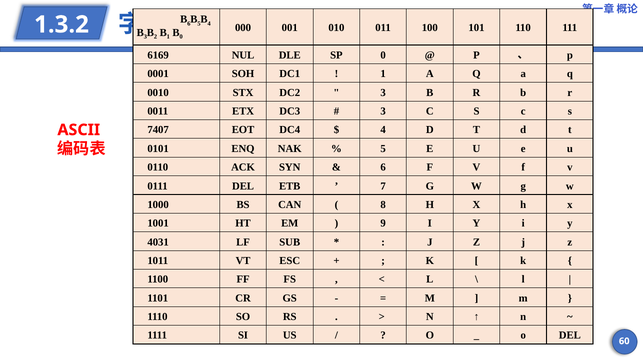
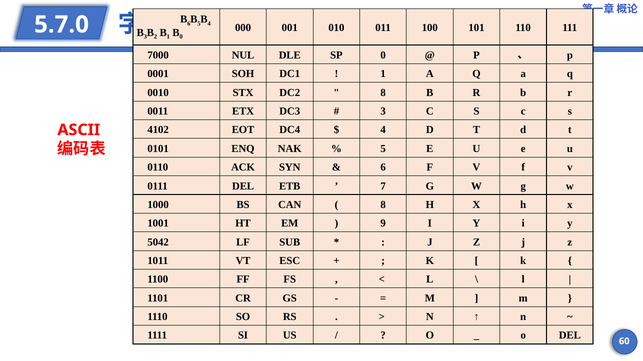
1.3.2: 1.3.2 -> 5.7.0
6169: 6169 -> 7000
3 at (383, 93): 3 -> 8
7407: 7407 -> 4102
4031: 4031 -> 5042
